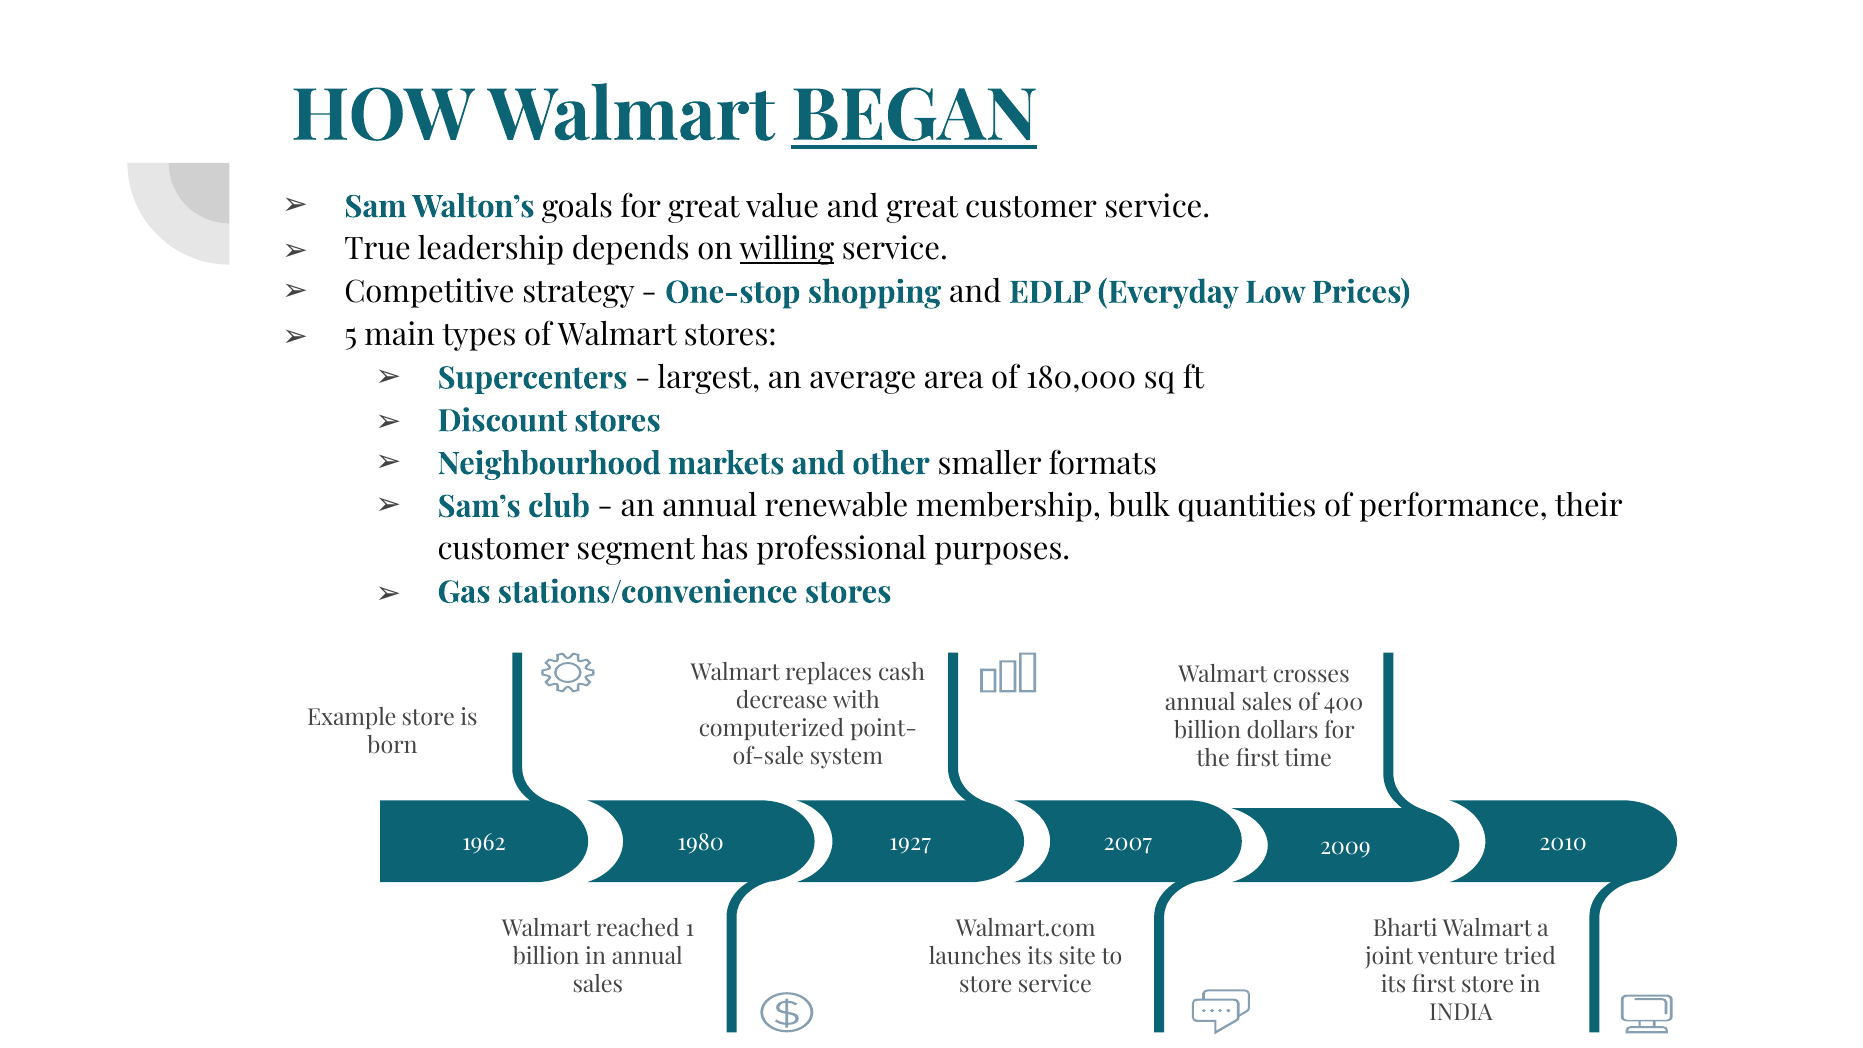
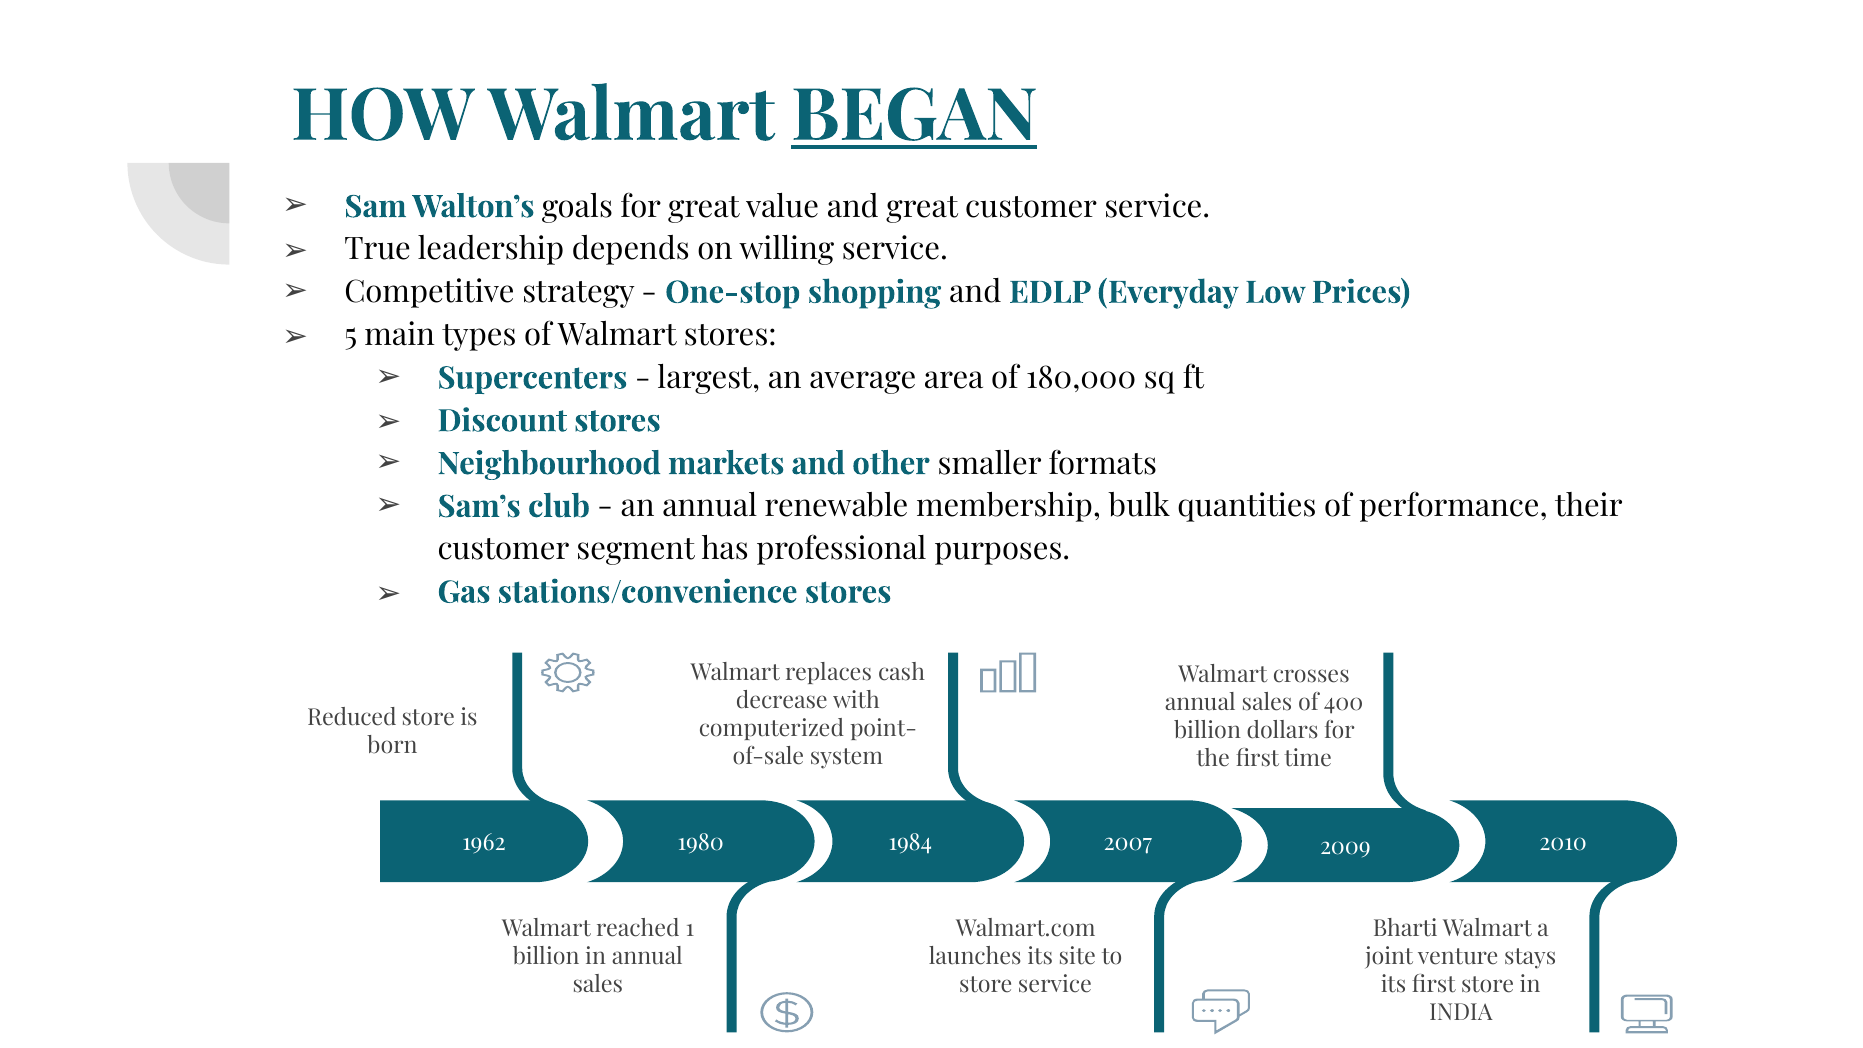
willing underline: present -> none
Example: Example -> Reduced
1927: 1927 -> 1984
tried: tried -> stays
